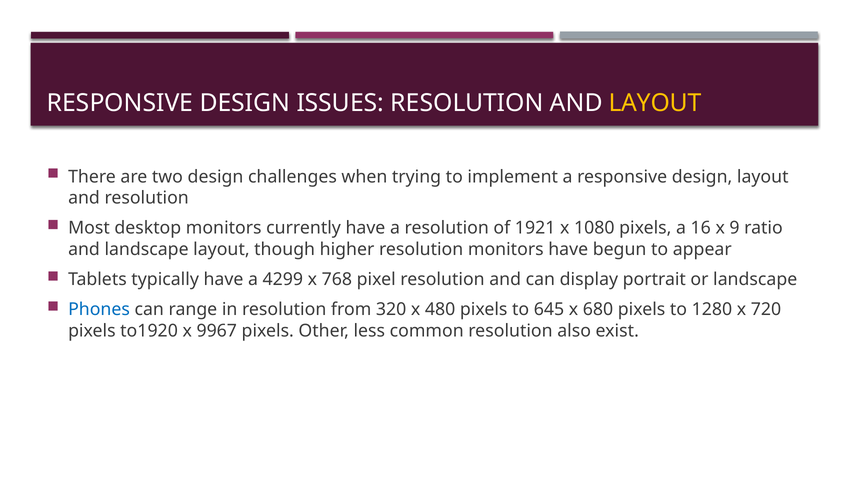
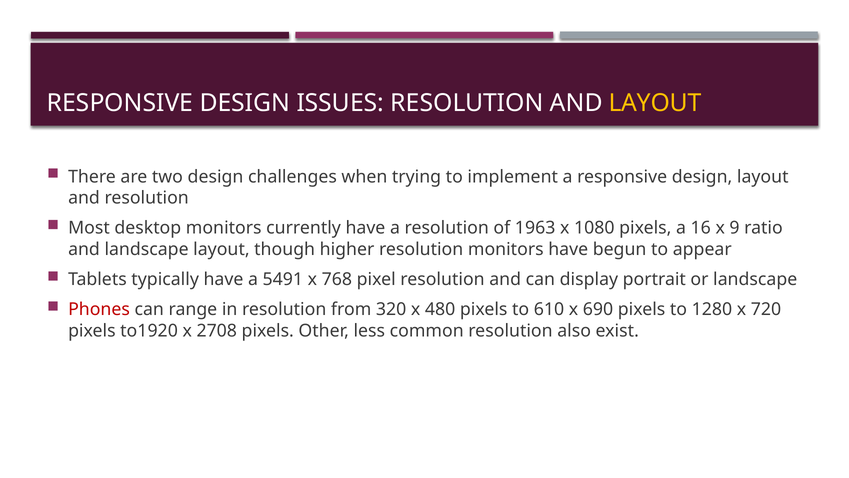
1921: 1921 -> 1963
4299: 4299 -> 5491
Phones colour: blue -> red
645: 645 -> 610
680: 680 -> 690
9967: 9967 -> 2708
